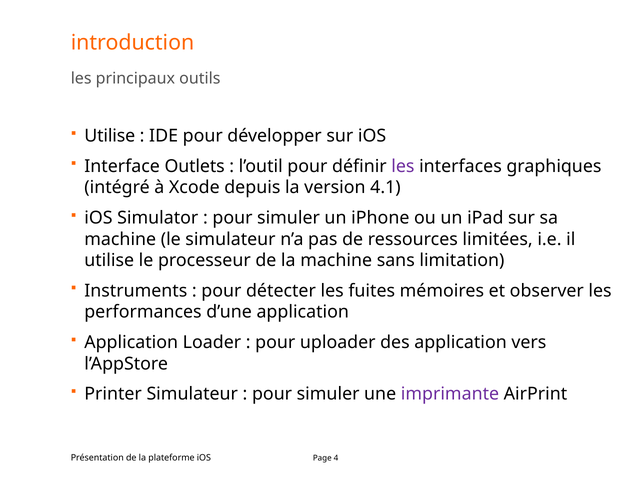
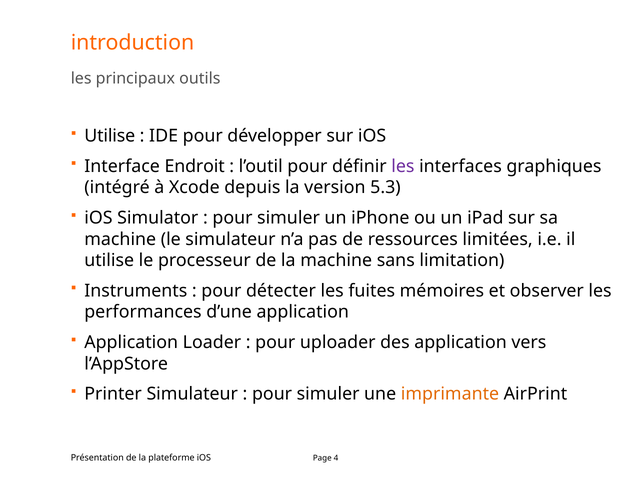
Outlets: Outlets -> Endroit
4.1: 4.1 -> 5.3
imprimante colour: purple -> orange
